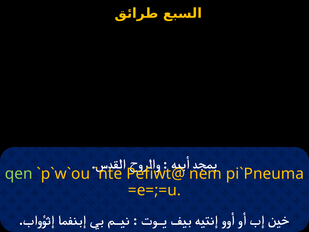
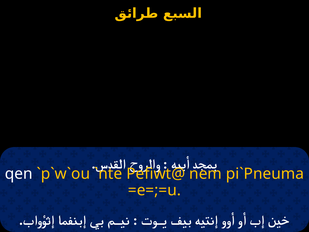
qen colour: light green -> white
